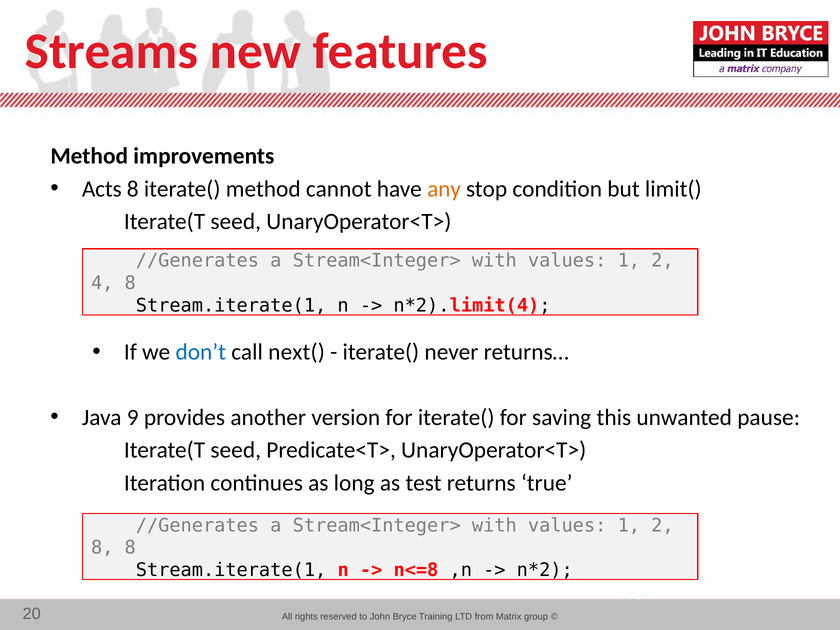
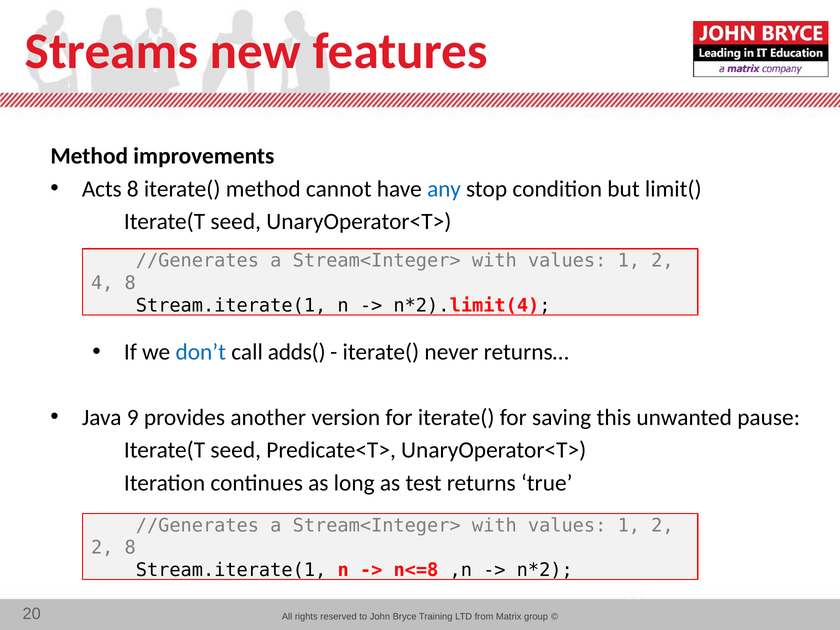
any colour: orange -> blue
next(: next( -> adds(
8 at (102, 548): 8 -> 2
